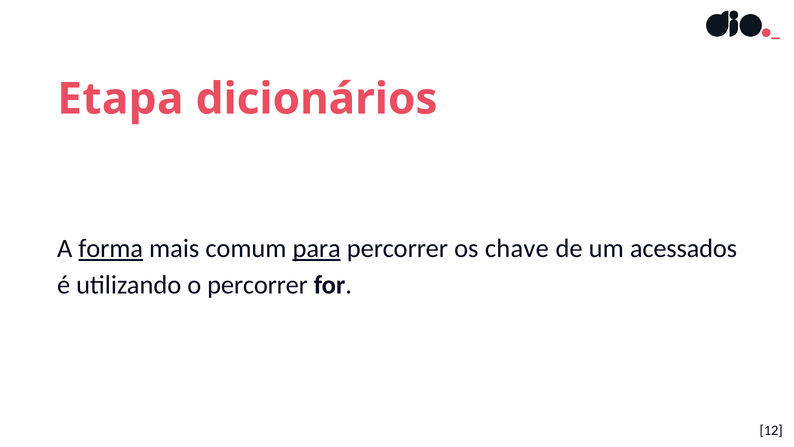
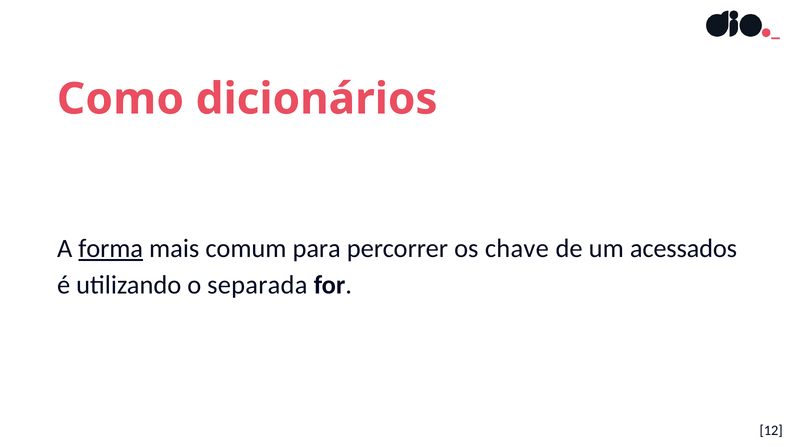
Etapa: Etapa -> Como
para underline: present -> none
o percorrer: percorrer -> separada
